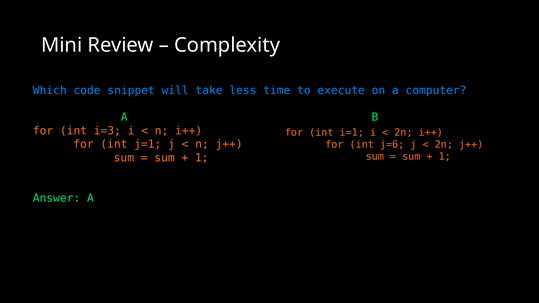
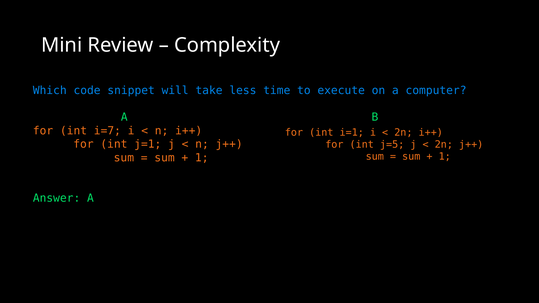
i=3: i=3 -> i=7
j=6: j=6 -> j=5
